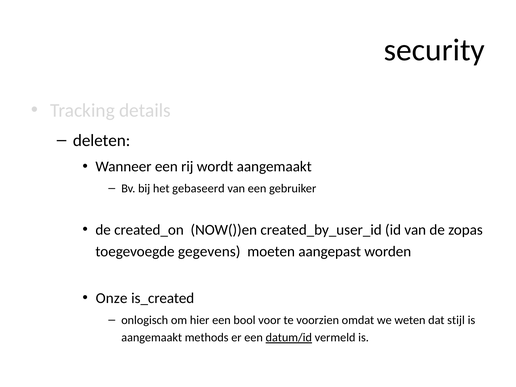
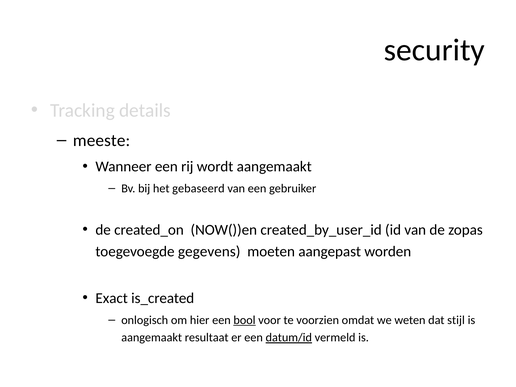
deleten: deleten -> meeste
Onze: Onze -> Exact
bool underline: none -> present
methods: methods -> resultaat
